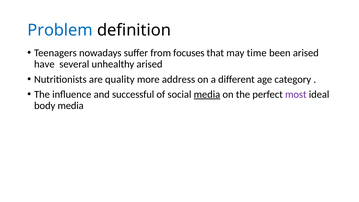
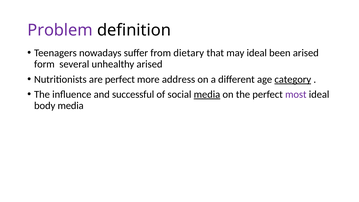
Problem colour: blue -> purple
focuses: focuses -> dietary
may time: time -> ideal
have: have -> form
are quality: quality -> perfect
category underline: none -> present
